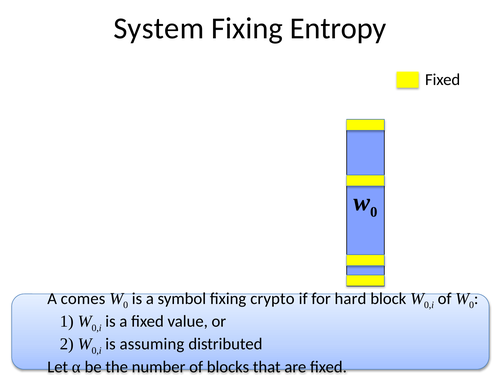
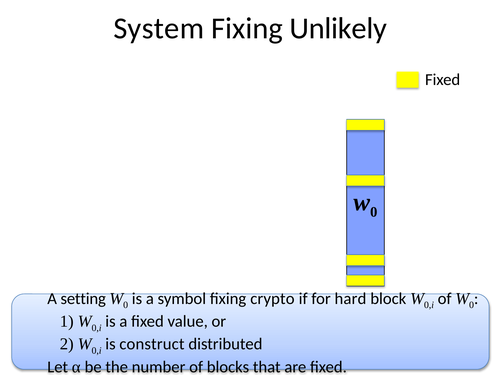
Entropy: Entropy -> Unlikely
comes: comes -> setting
assuming: assuming -> construct
